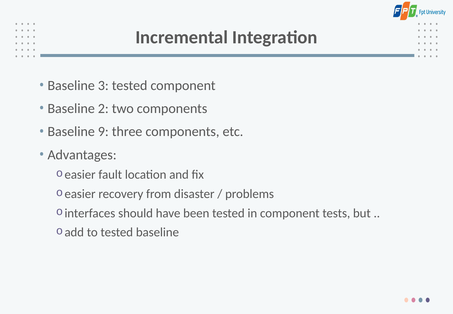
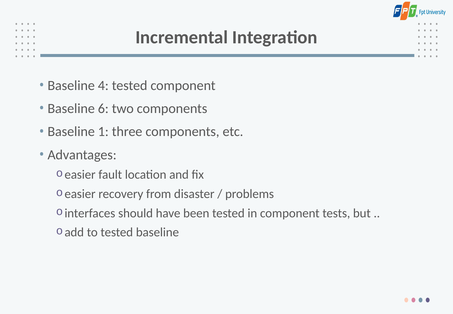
3: 3 -> 4
2: 2 -> 6
9: 9 -> 1
